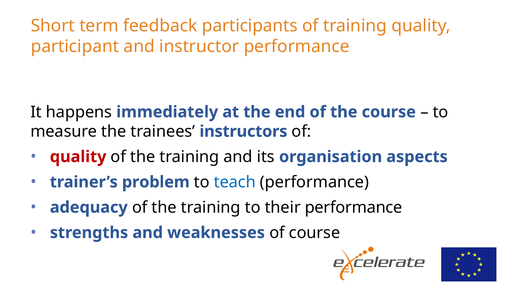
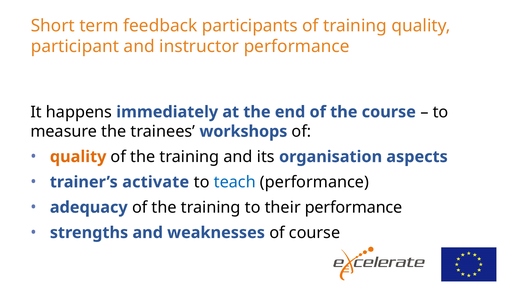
instructors: instructors -> workshops
quality at (78, 157) colour: red -> orange
problem: problem -> activate
